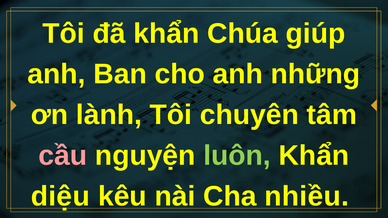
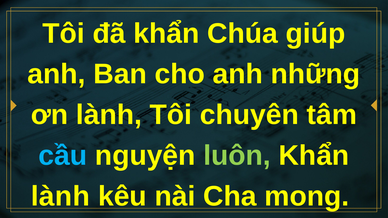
cầu colour: pink -> light blue
diệu at (60, 196): diệu -> lành
nhiều: nhiều -> mong
